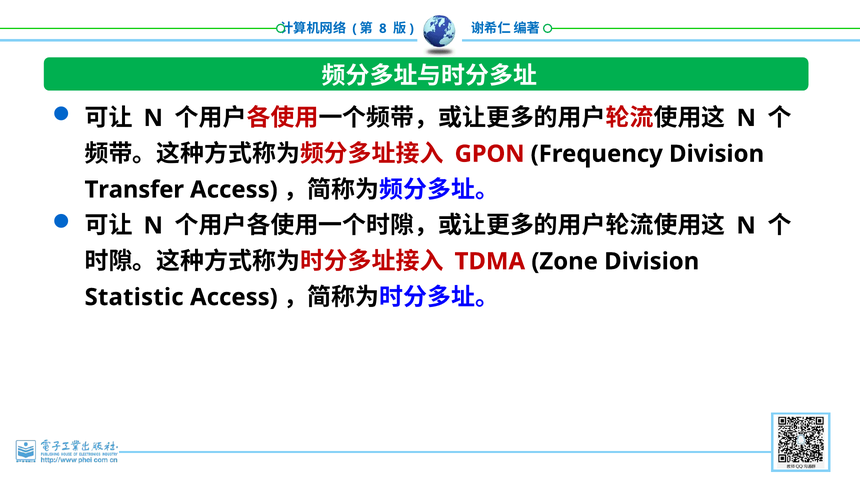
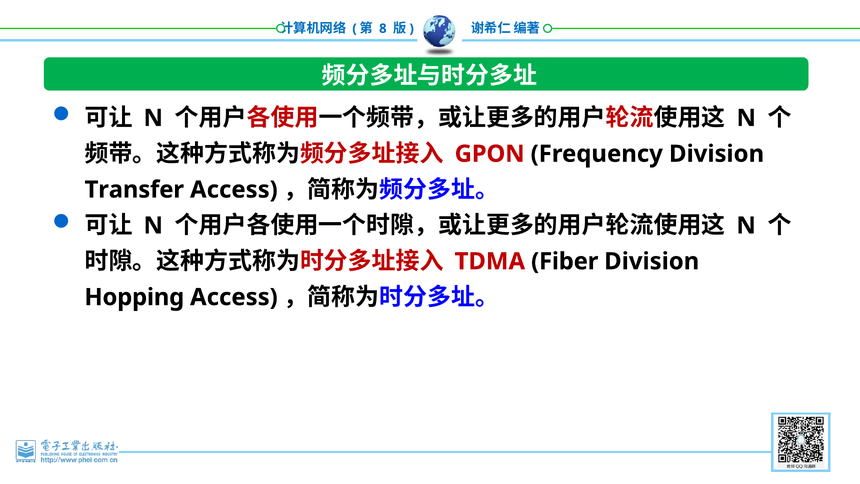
Zone: Zone -> Fiber
Statistic: Statistic -> Hopping
